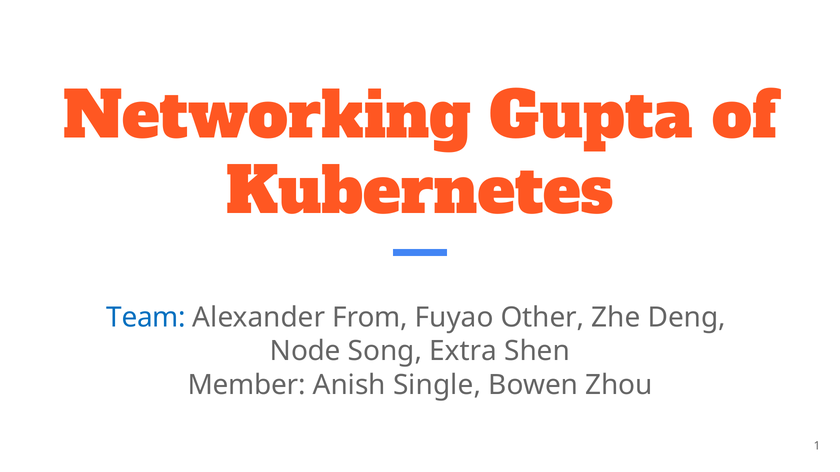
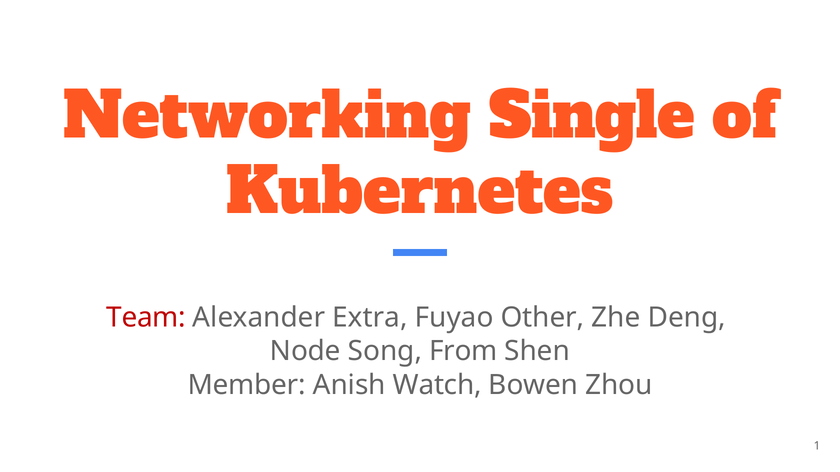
Gupta: Gupta -> Single
Team colour: blue -> red
From: From -> Extra
Extra: Extra -> From
Single: Single -> Watch
